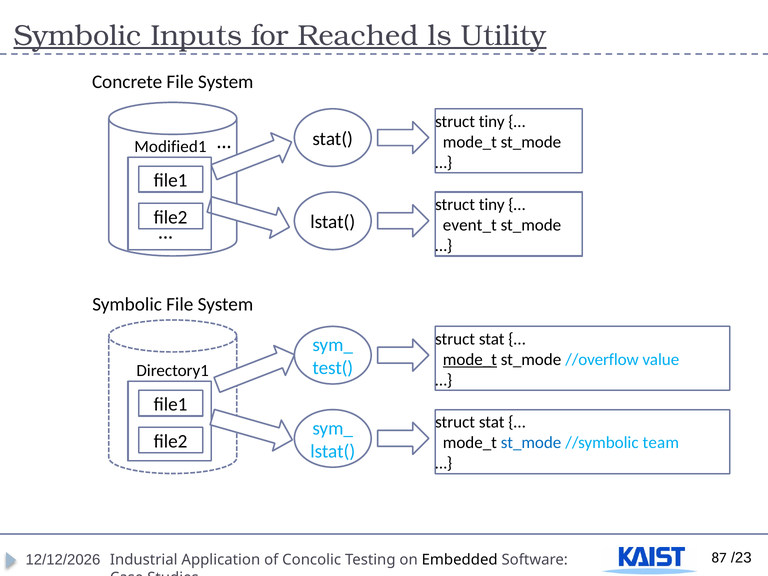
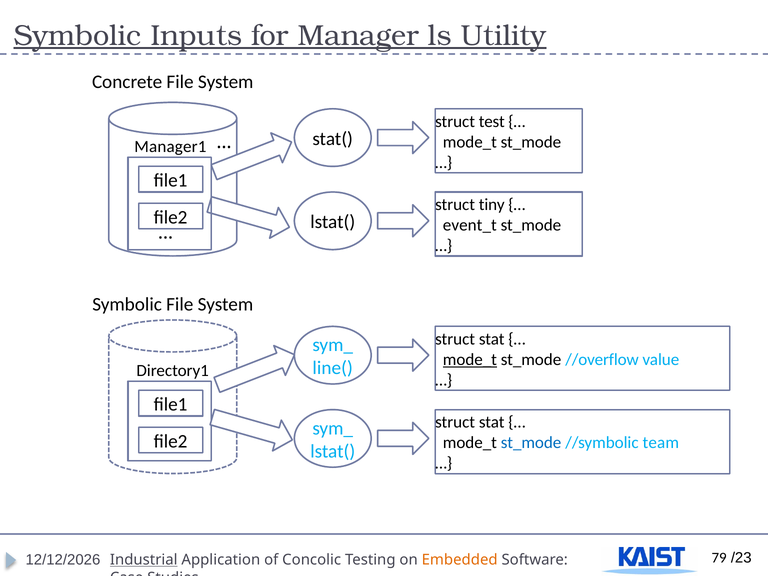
Reached: Reached -> Manager
tiny at (492, 122): tiny -> test
Modified1: Modified1 -> Manager1
test(: test( -> line(
87: 87 -> 79
Industrial underline: none -> present
Embedded colour: black -> orange
